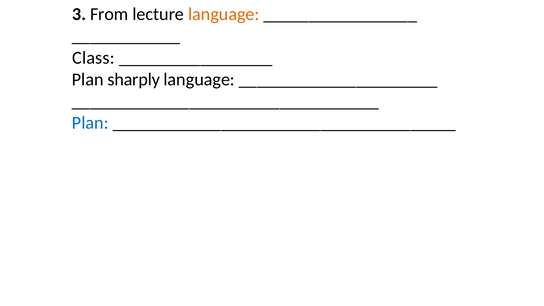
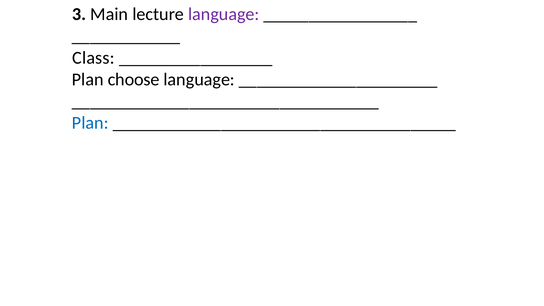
From: From -> Main
language at (224, 14) colour: orange -> purple
sharply: sharply -> choose
